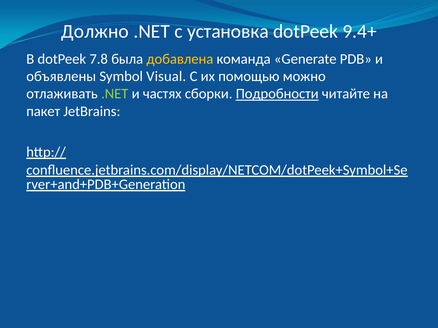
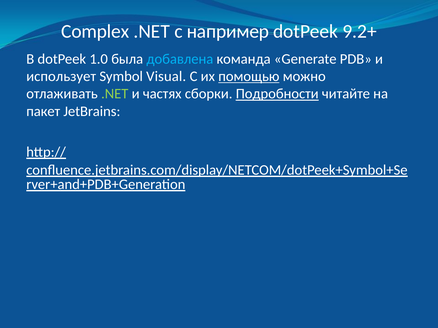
Должно: Должно -> Complex
установка: установка -> например
9.4+: 9.4+ -> 9.2+
7.8: 7.8 -> 1.0
добавлена colour: yellow -> light blue
объявлены: объявлены -> использует
помощью underline: none -> present
